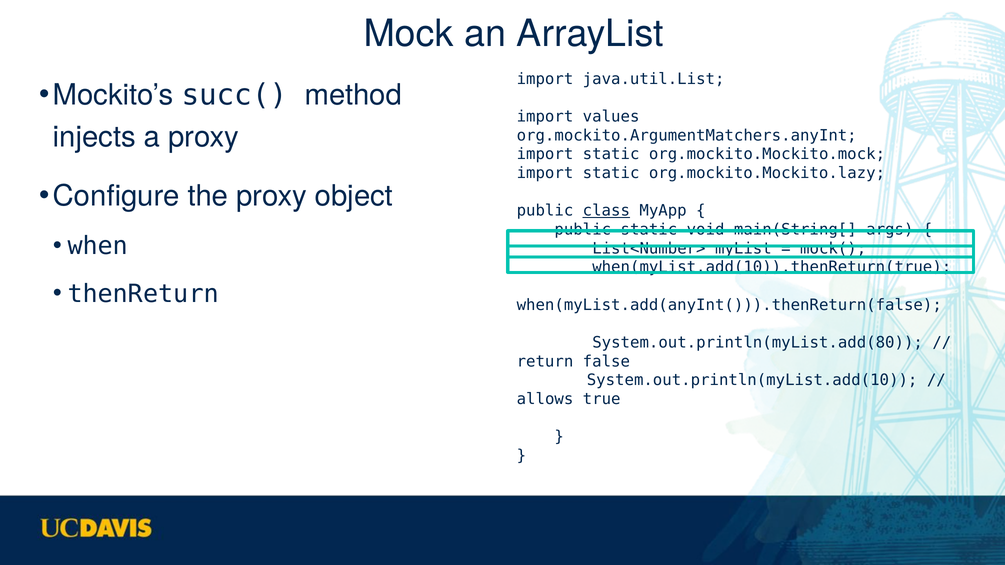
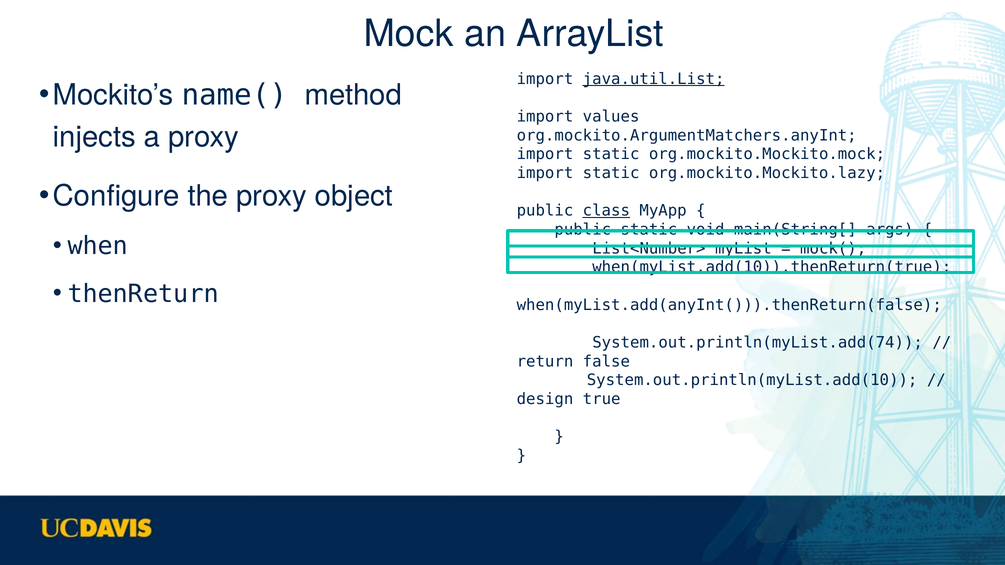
java.util.List underline: none -> present
succ(: succ( -> name(
System.out.println(myList.add(80: System.out.println(myList.add(80 -> System.out.println(myList.add(74
allows: allows -> design
